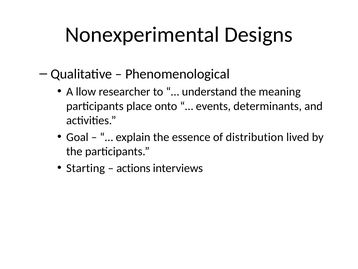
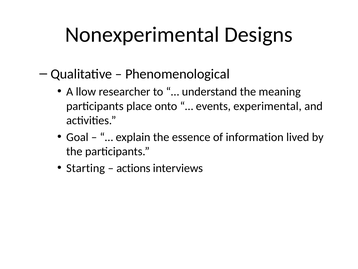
determinants: determinants -> experimental
distribution: distribution -> information
